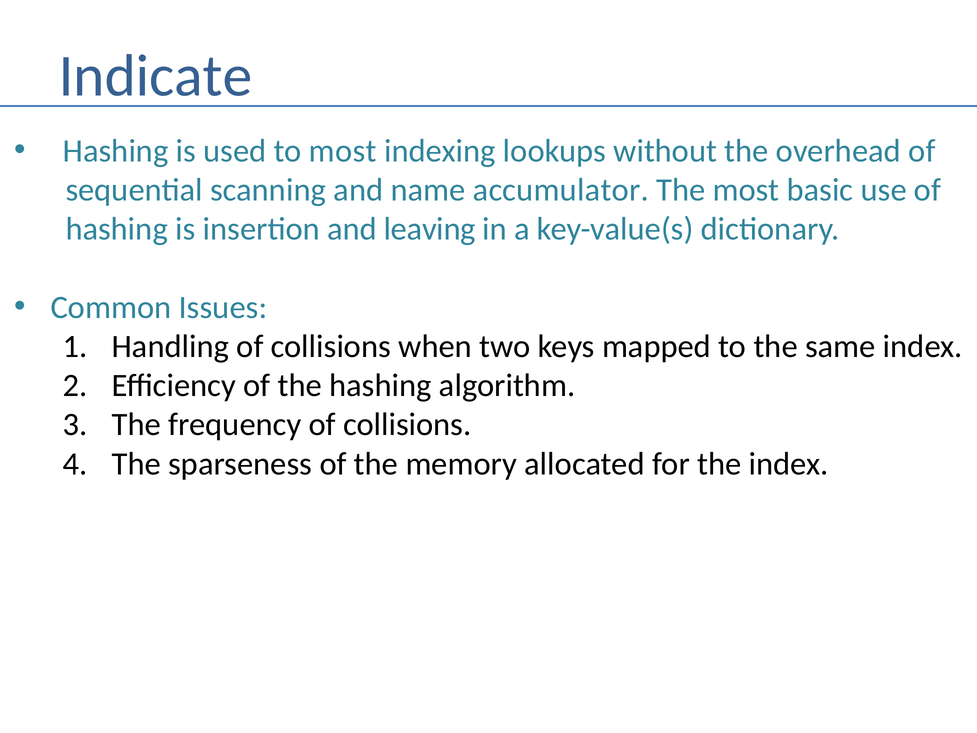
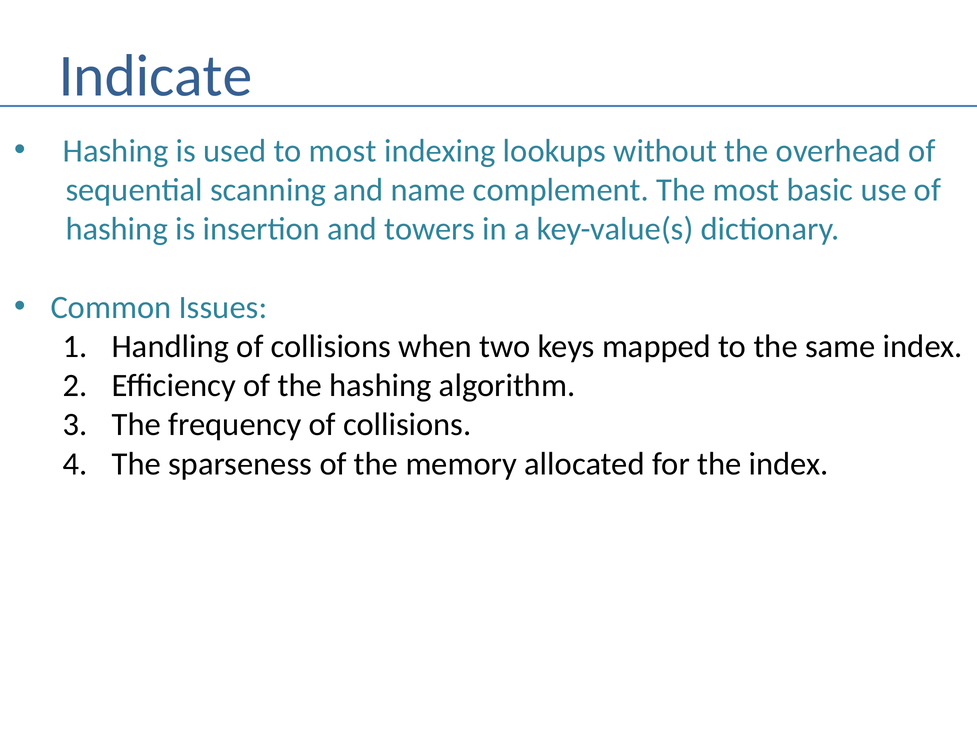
accumulator: accumulator -> complement
leaving: leaving -> towers
